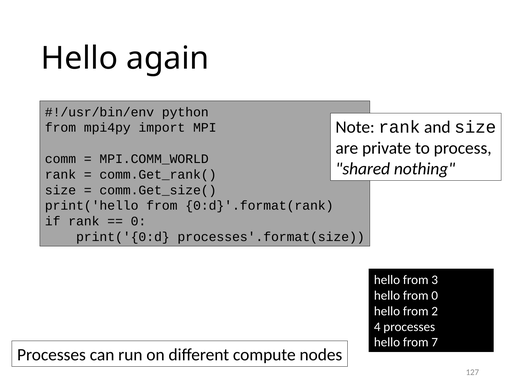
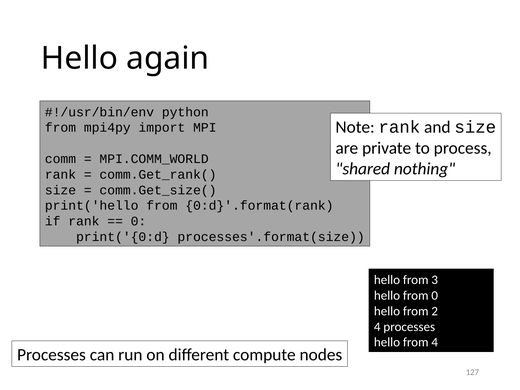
from 7: 7 -> 4
